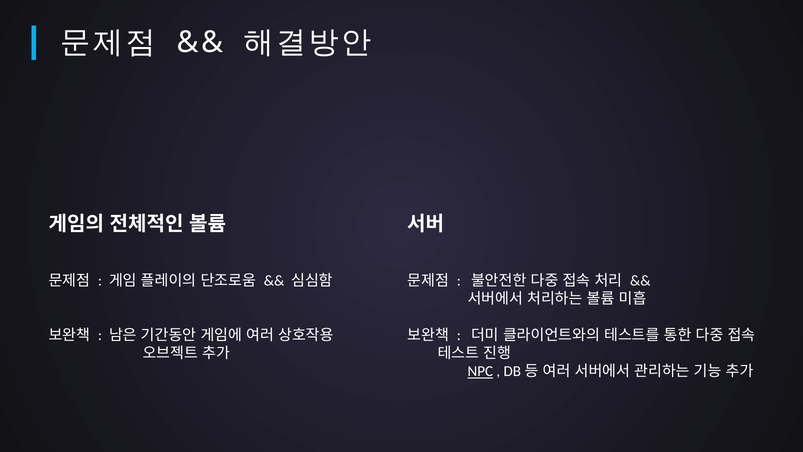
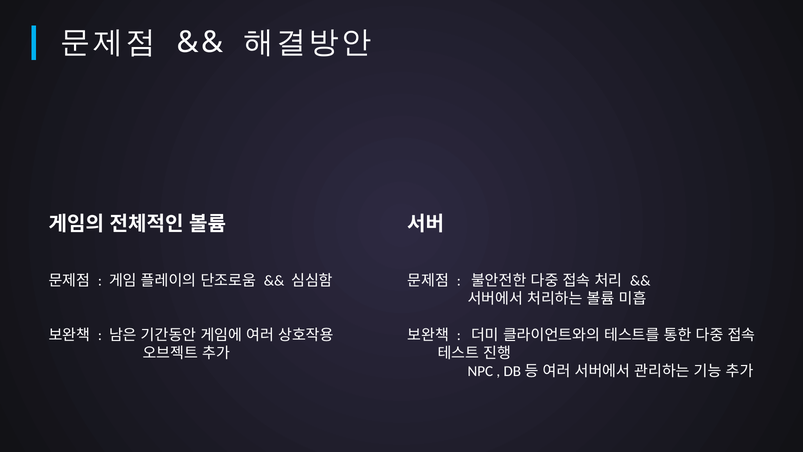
NPC underline: present -> none
